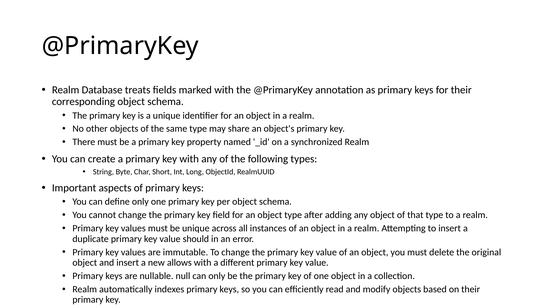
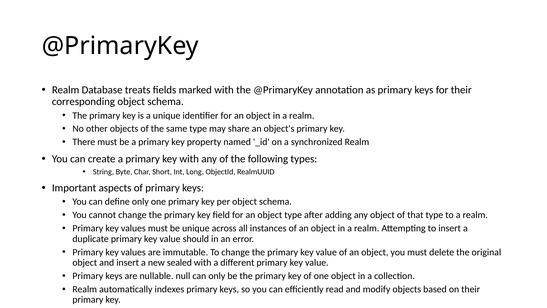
allows: allows -> sealed
